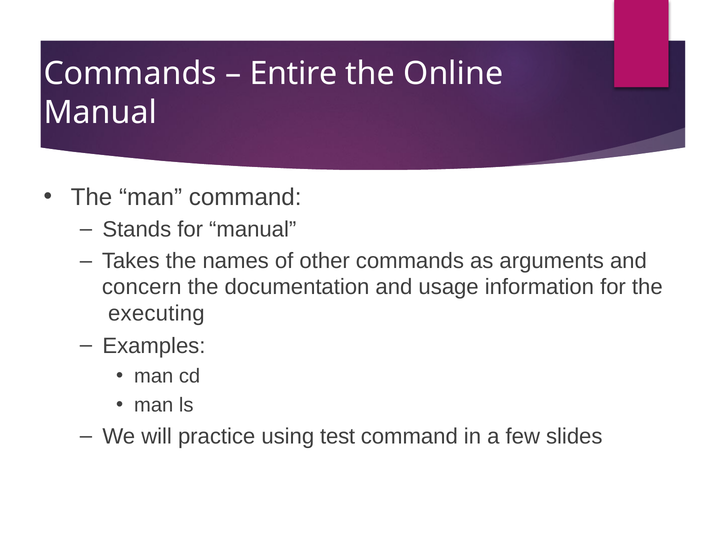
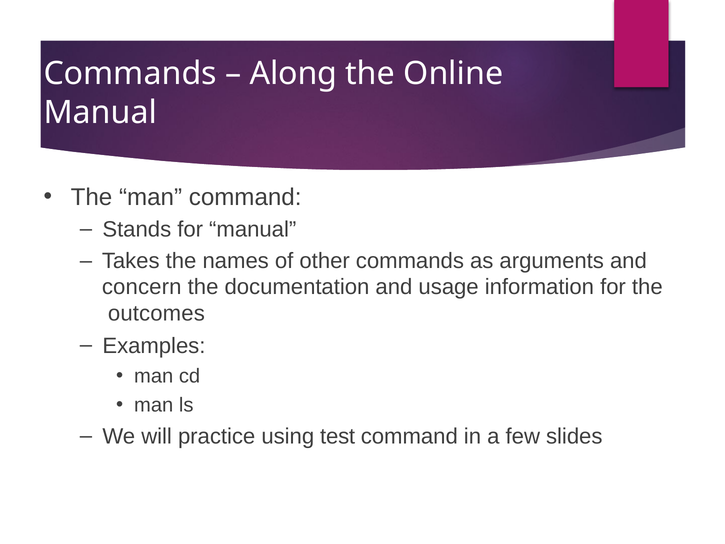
Entire: Entire -> Along
executing: executing -> outcomes
